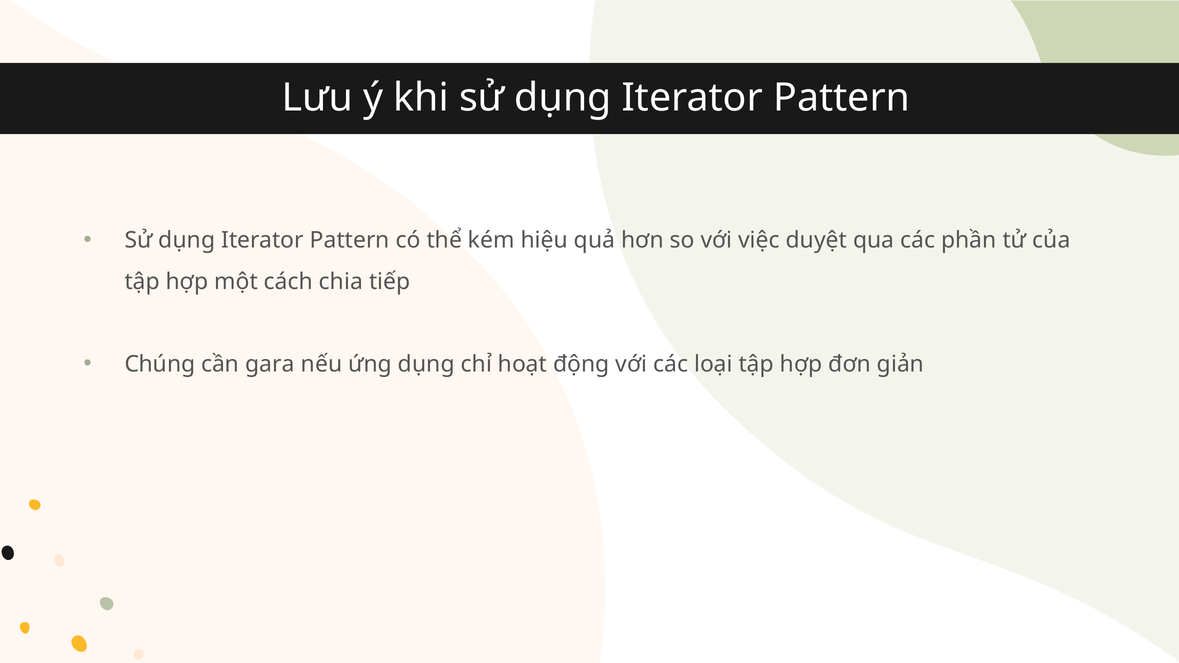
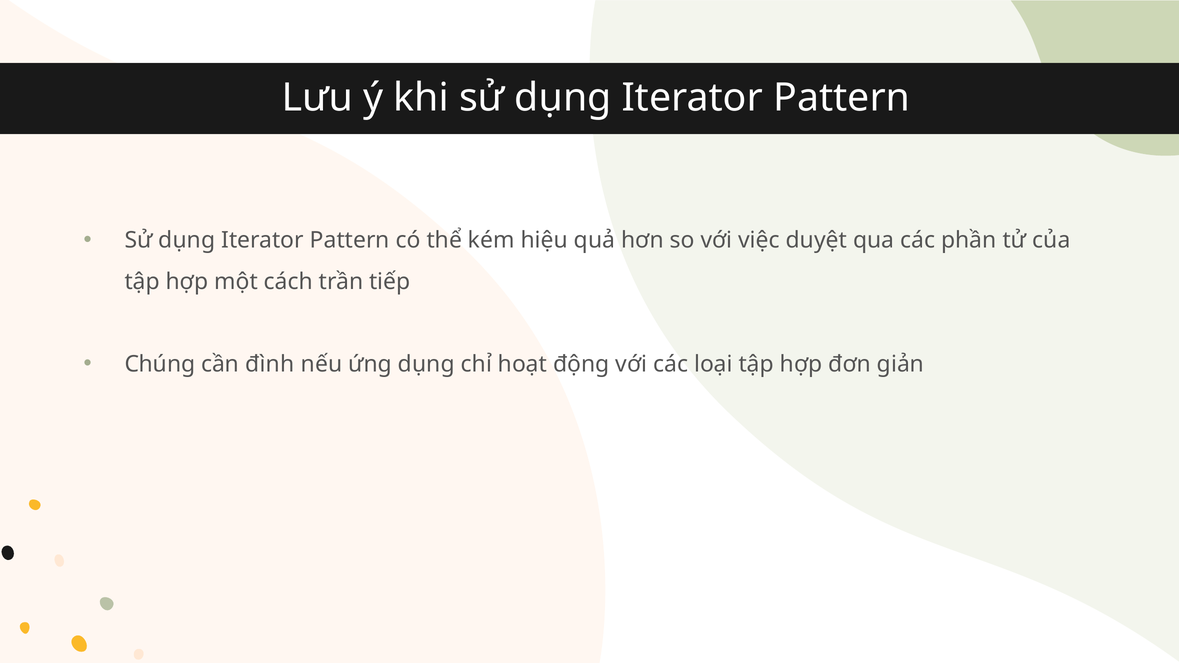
chia: chia -> trần
gara: gara -> đình
